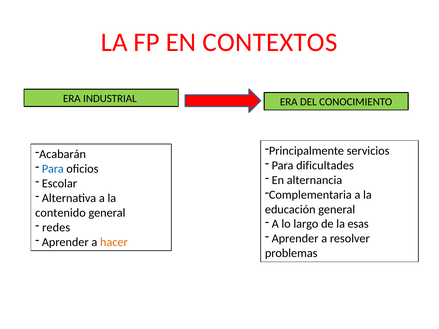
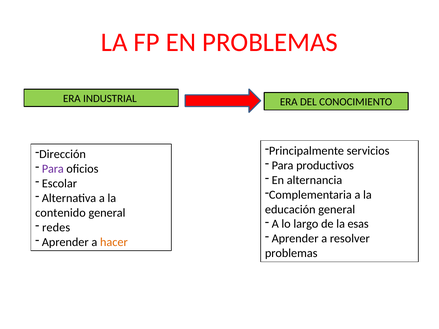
EN CONTEXTOS: CONTEXTOS -> PROBLEMAS
Acabarán: Acabarán -> Dirección
dificultades: dificultades -> productivos
Para at (53, 169) colour: blue -> purple
